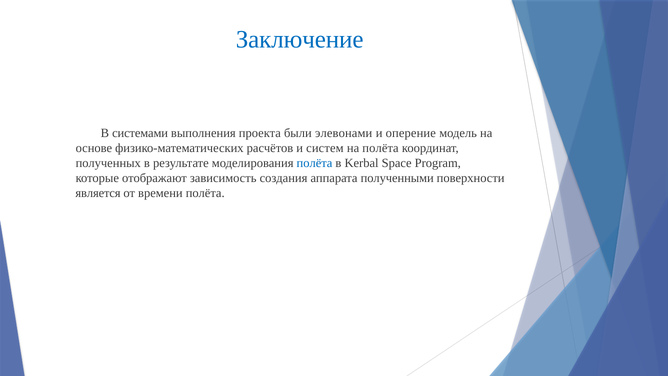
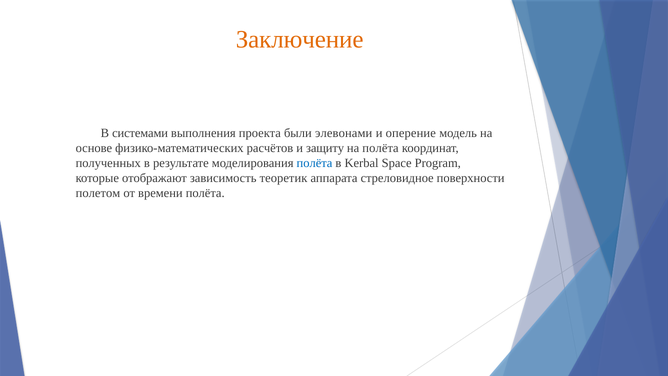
Заключение colour: blue -> orange
систем: систем -> защиту
создания: создания -> теоретик
полученными: полученными -> стреловидное
является: является -> полетом
